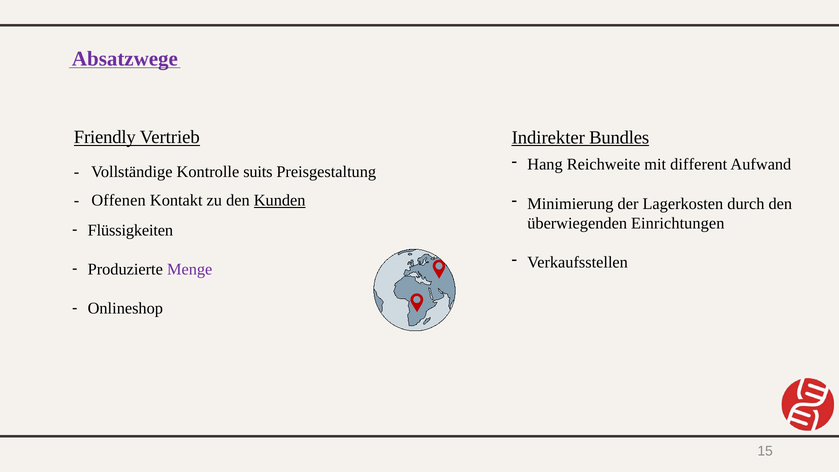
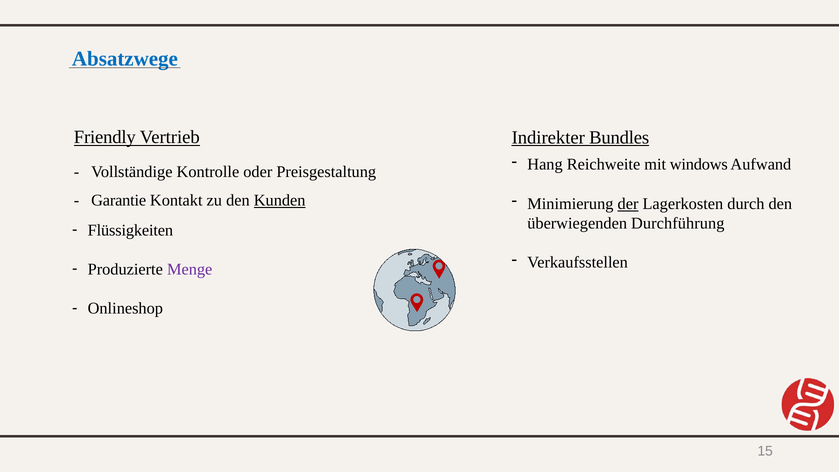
Absatzwege colour: purple -> blue
different: different -> windows
suits: suits -> oder
Offenen: Offenen -> Garantie
der underline: none -> present
Einrichtungen: Einrichtungen -> Durchführung
